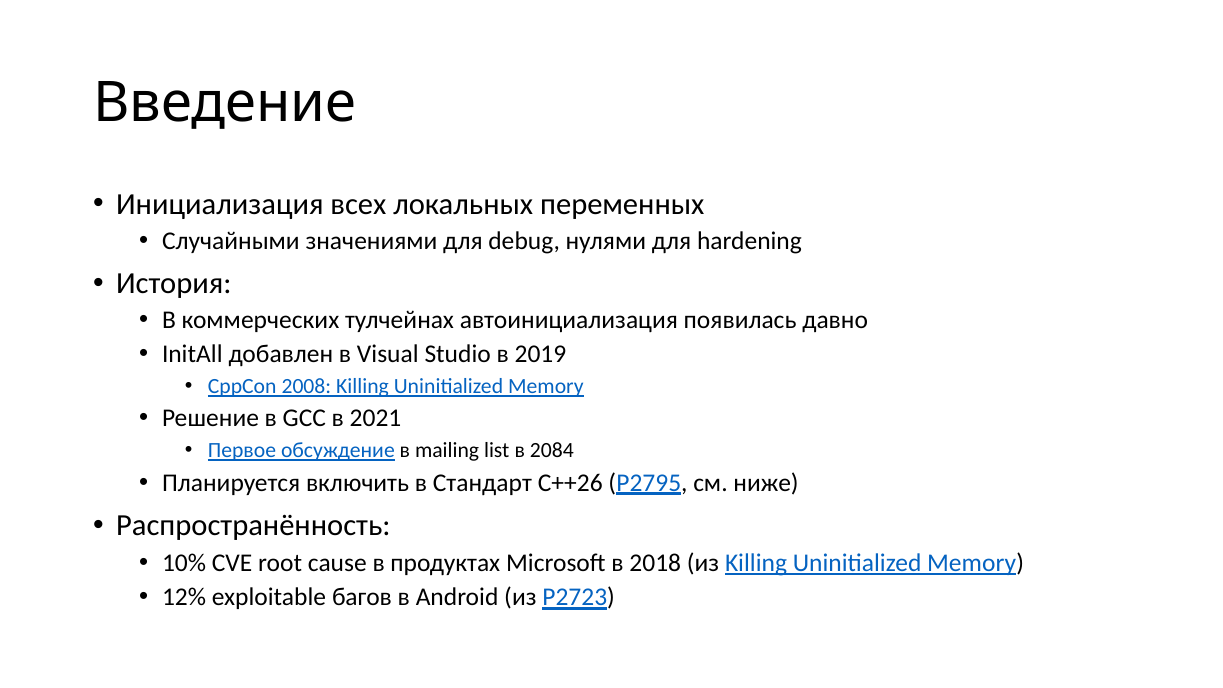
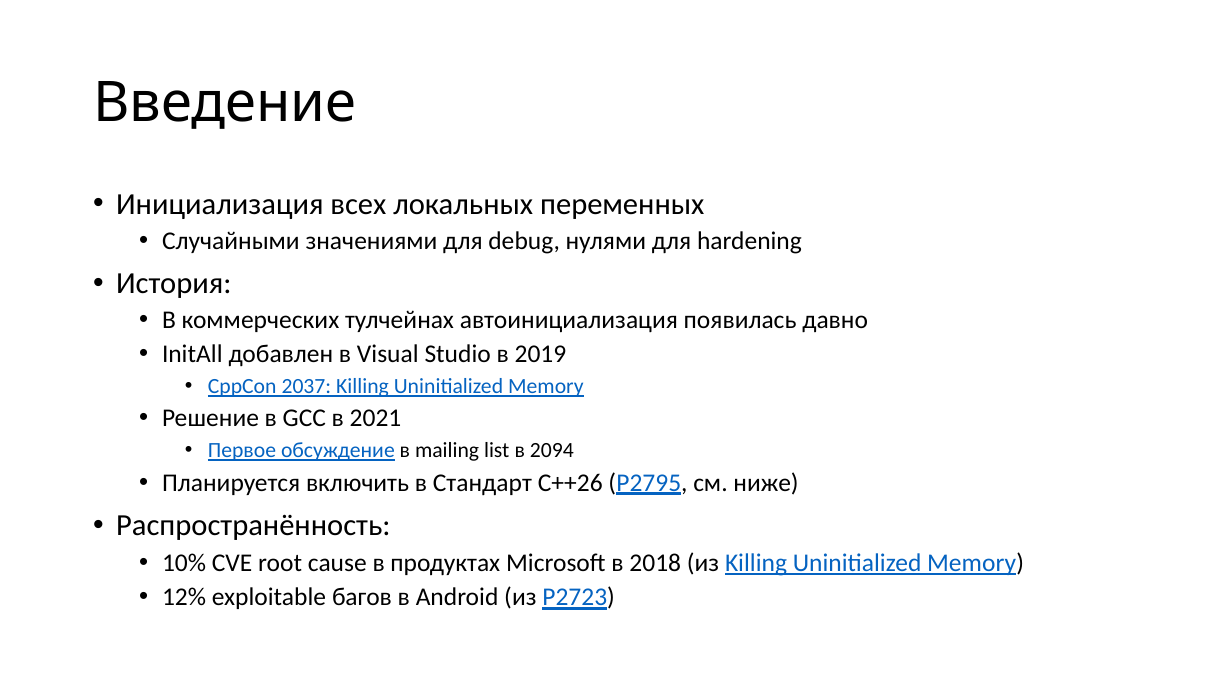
2008: 2008 -> 2037
2084: 2084 -> 2094
